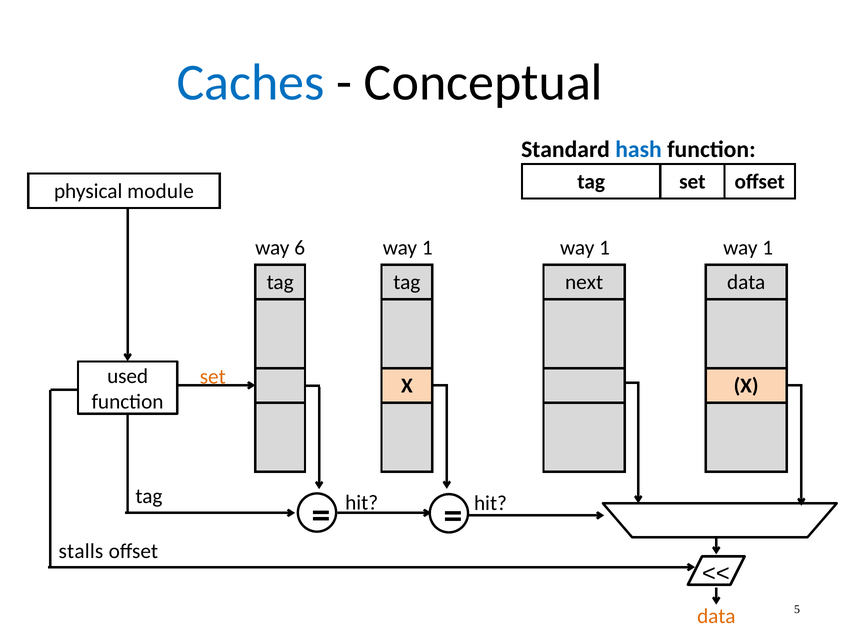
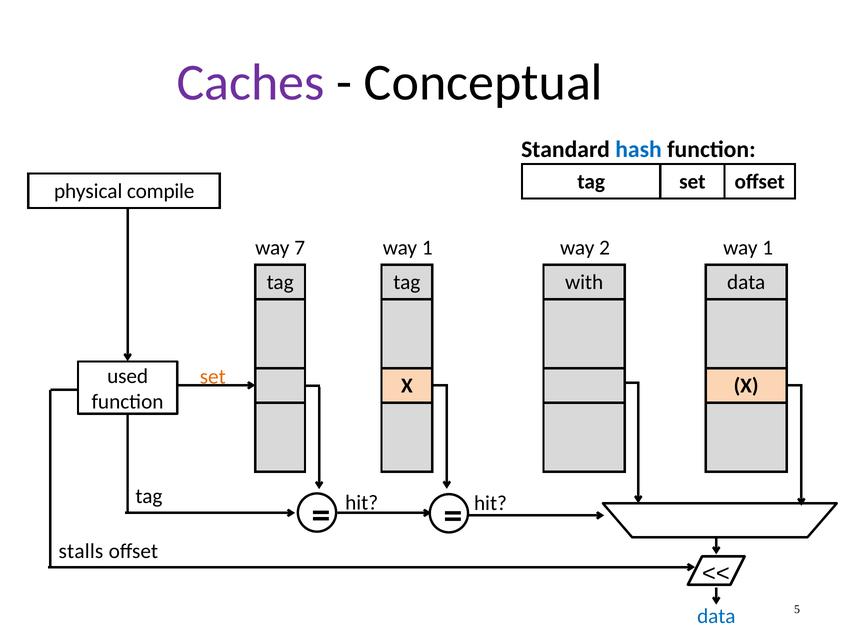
Caches colour: blue -> purple
module: module -> compile
6: 6 -> 7
1 at (605, 248): 1 -> 2
next: next -> with
data at (716, 616) colour: orange -> blue
